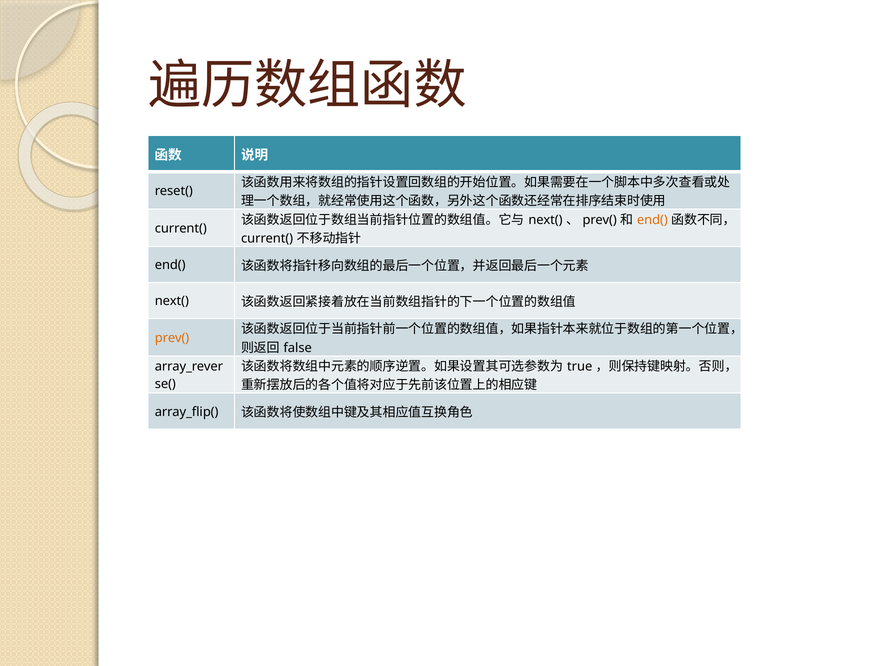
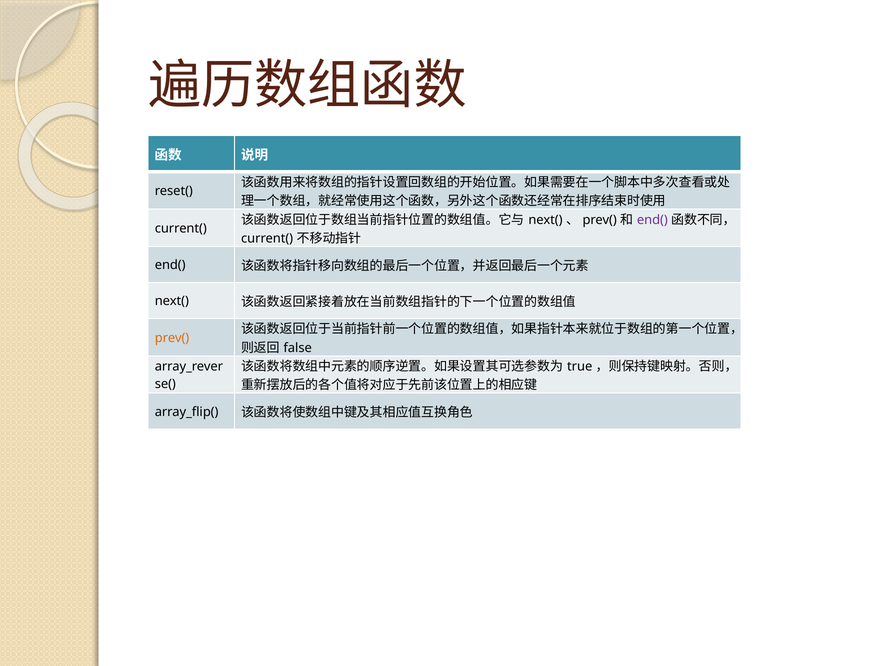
end( at (652, 220) colour: orange -> purple
